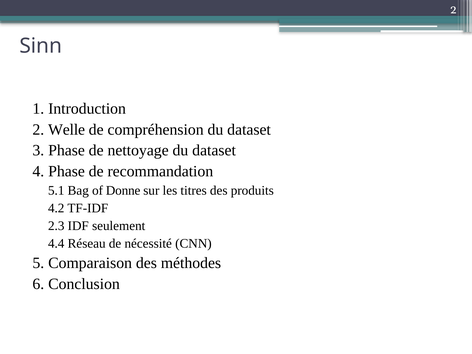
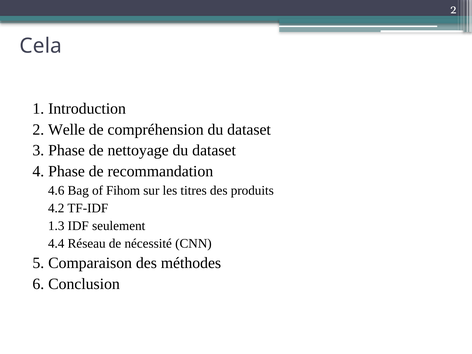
Sinn: Sinn -> Cela
5.1: 5.1 -> 4.6
Donne: Donne -> Fihom
2.3: 2.3 -> 1.3
